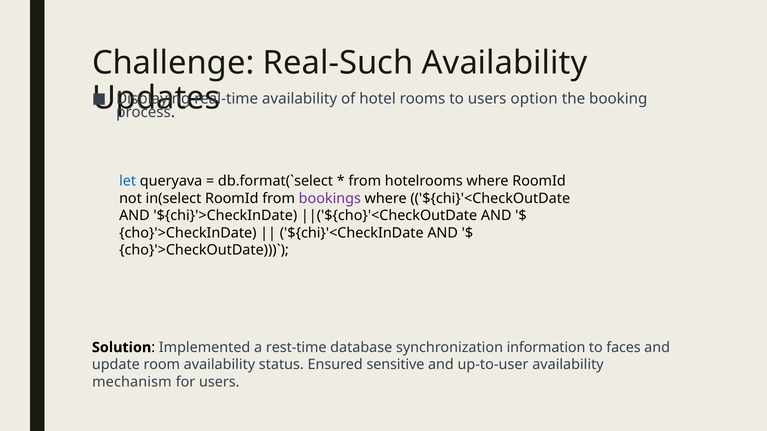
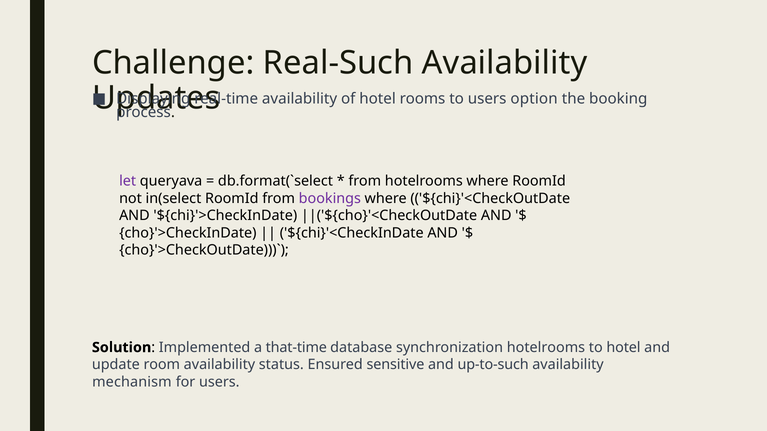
let colour: blue -> purple
rest-time: rest-time -> that-time
synchronization information: information -> hotelrooms
to faces: faces -> hotel
up-to-user: up-to-user -> up-to-such
